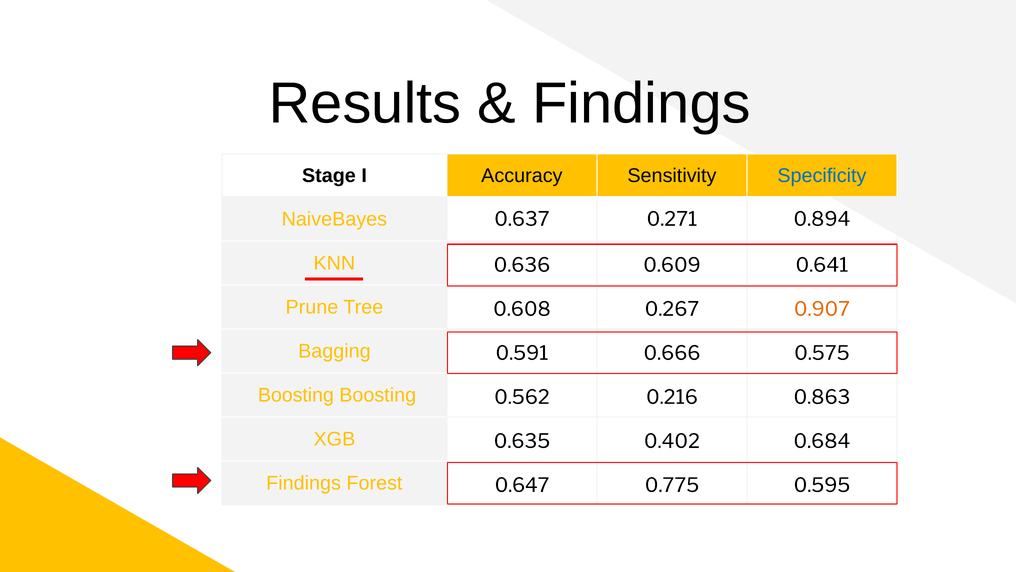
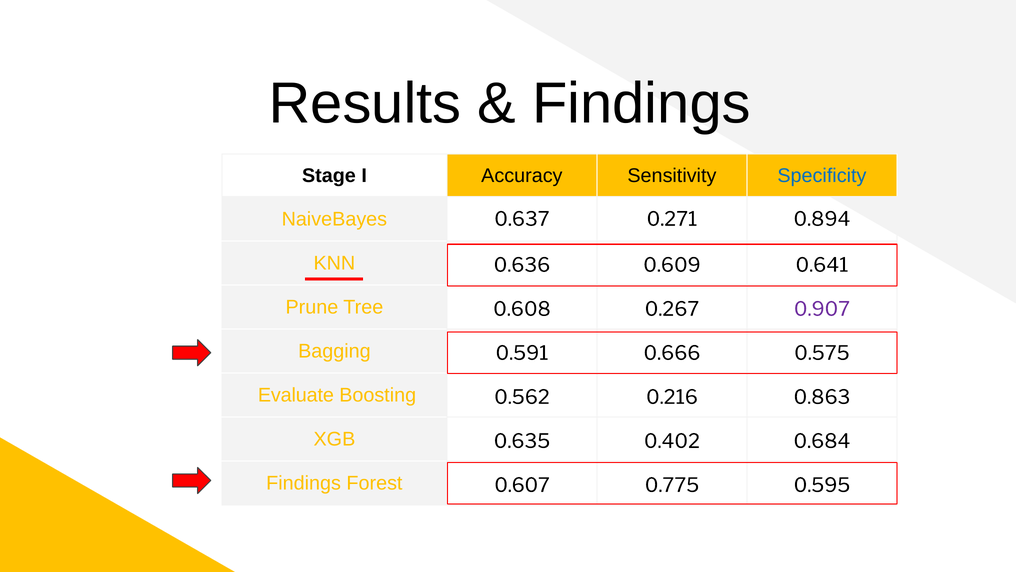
0.907 colour: orange -> purple
Boosting at (296, 395): Boosting -> Evaluate
0.647: 0.647 -> 0.607
